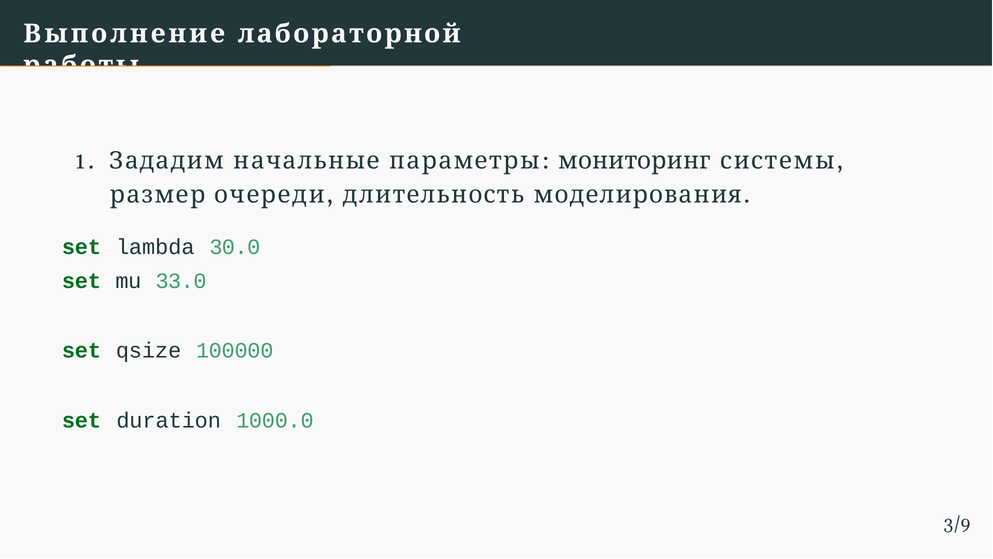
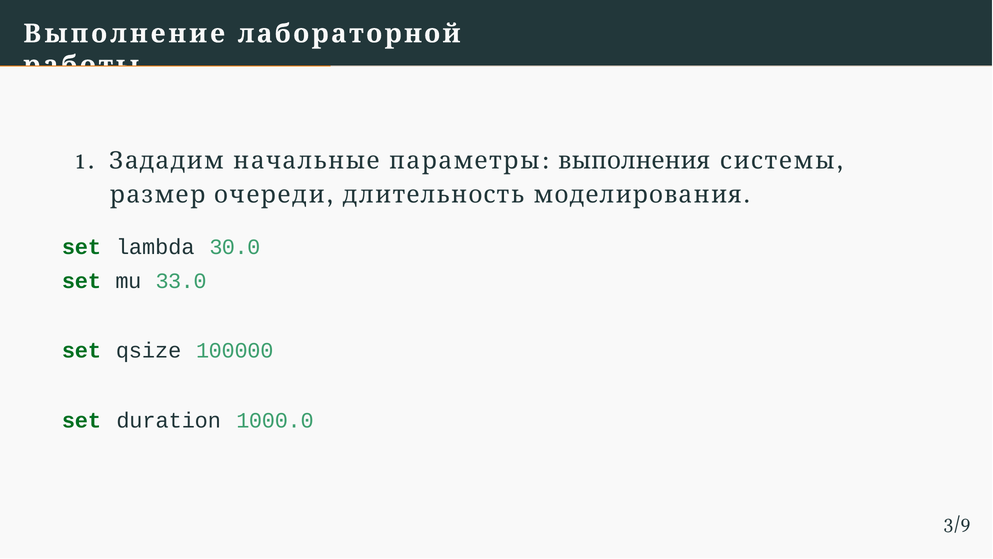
мониторинг: мониторинг -> выполнения
